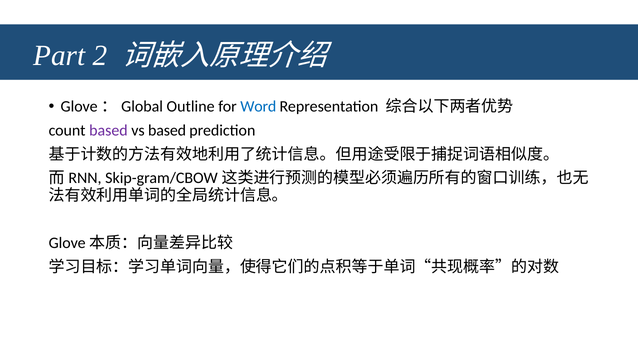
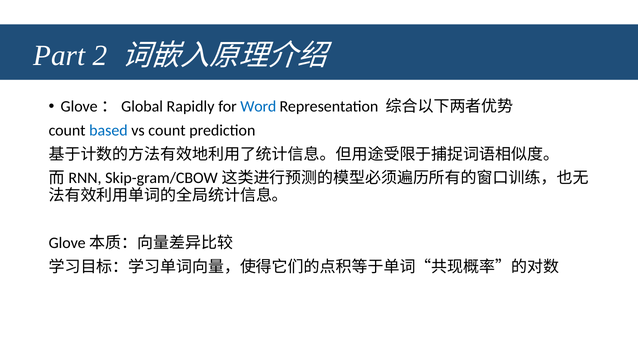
Outline: Outline -> Rapidly
based at (108, 130) colour: purple -> blue
vs based: based -> count
